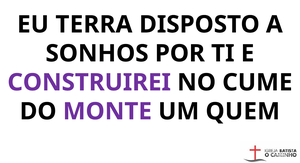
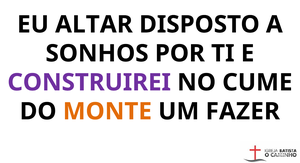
TERRA: TERRA -> ALTAR
MONTE colour: purple -> orange
QUEM: QUEM -> FAZER
